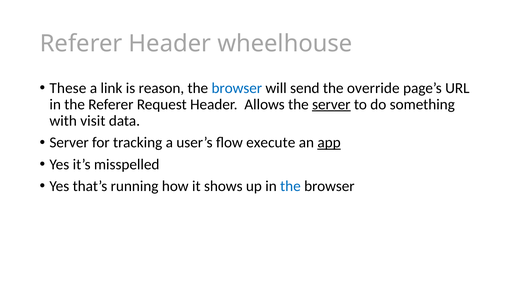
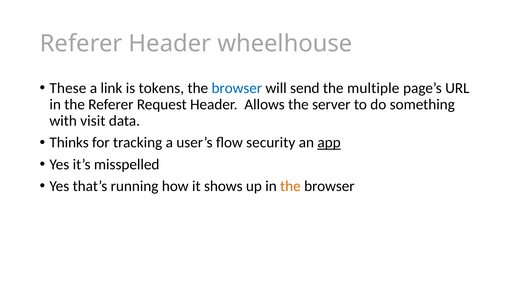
reason: reason -> tokens
override: override -> multiple
server at (331, 104) underline: present -> none
Server at (69, 143): Server -> Thinks
execute: execute -> security
the at (290, 186) colour: blue -> orange
